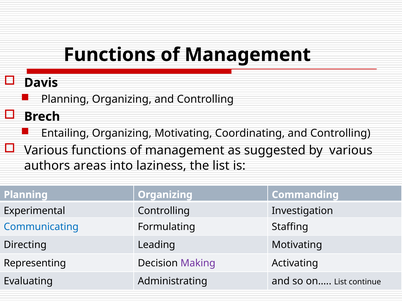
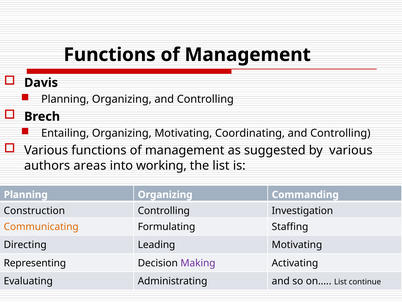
laziness: laziness -> working
Experimental: Experimental -> Construction
Communicating colour: blue -> orange
